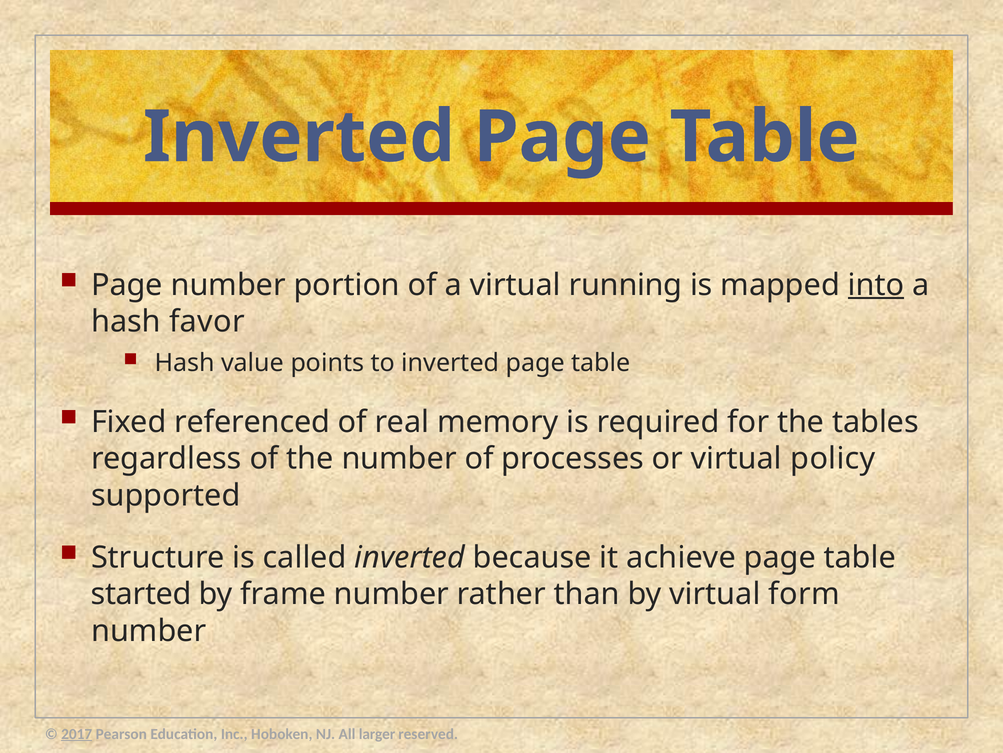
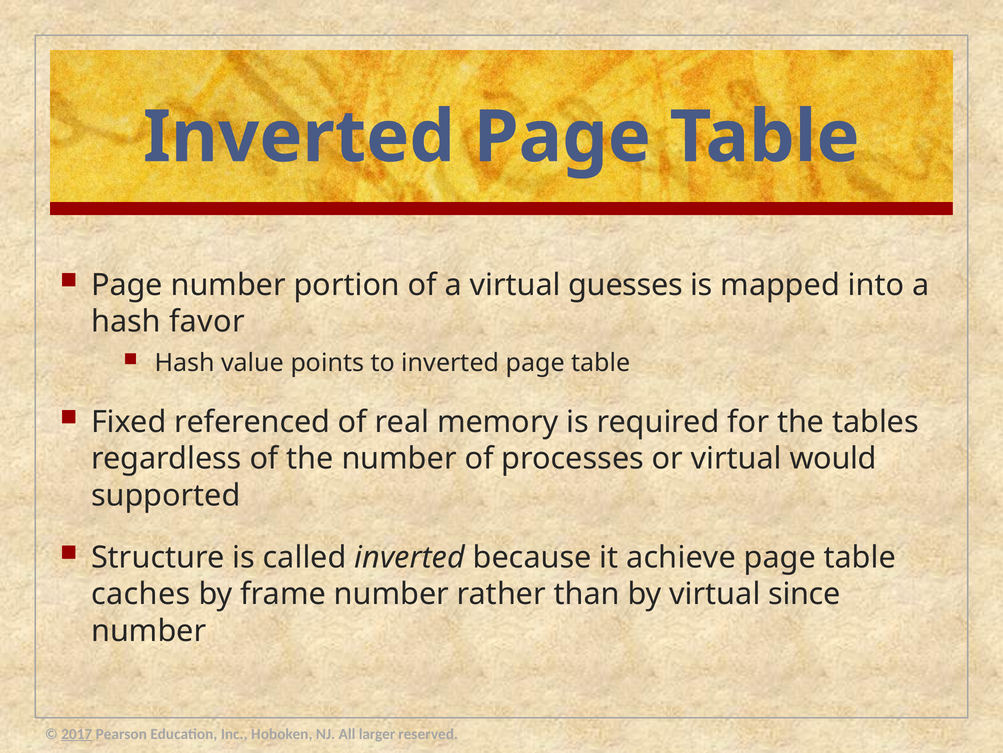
running: running -> guesses
into underline: present -> none
policy: policy -> would
started: started -> caches
form: form -> since
